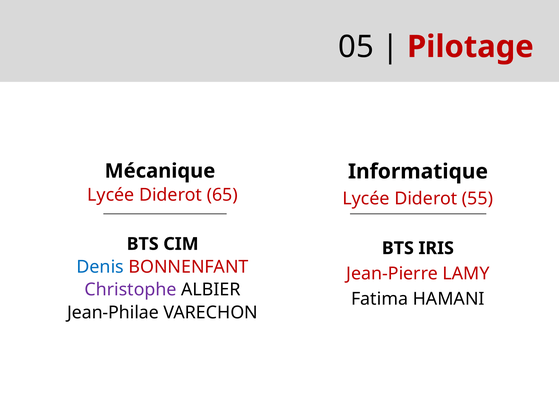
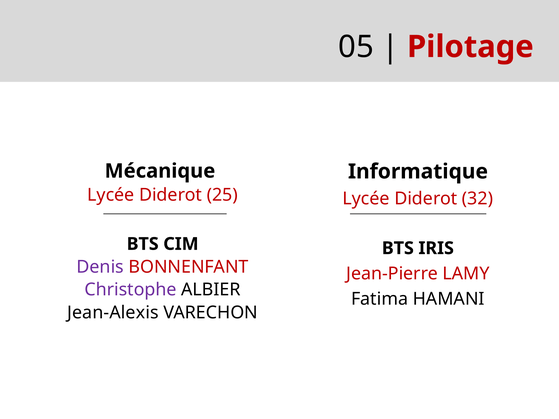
65: 65 -> 25
55: 55 -> 32
Denis colour: blue -> purple
Jean-Philae: Jean-Philae -> Jean-Alexis
